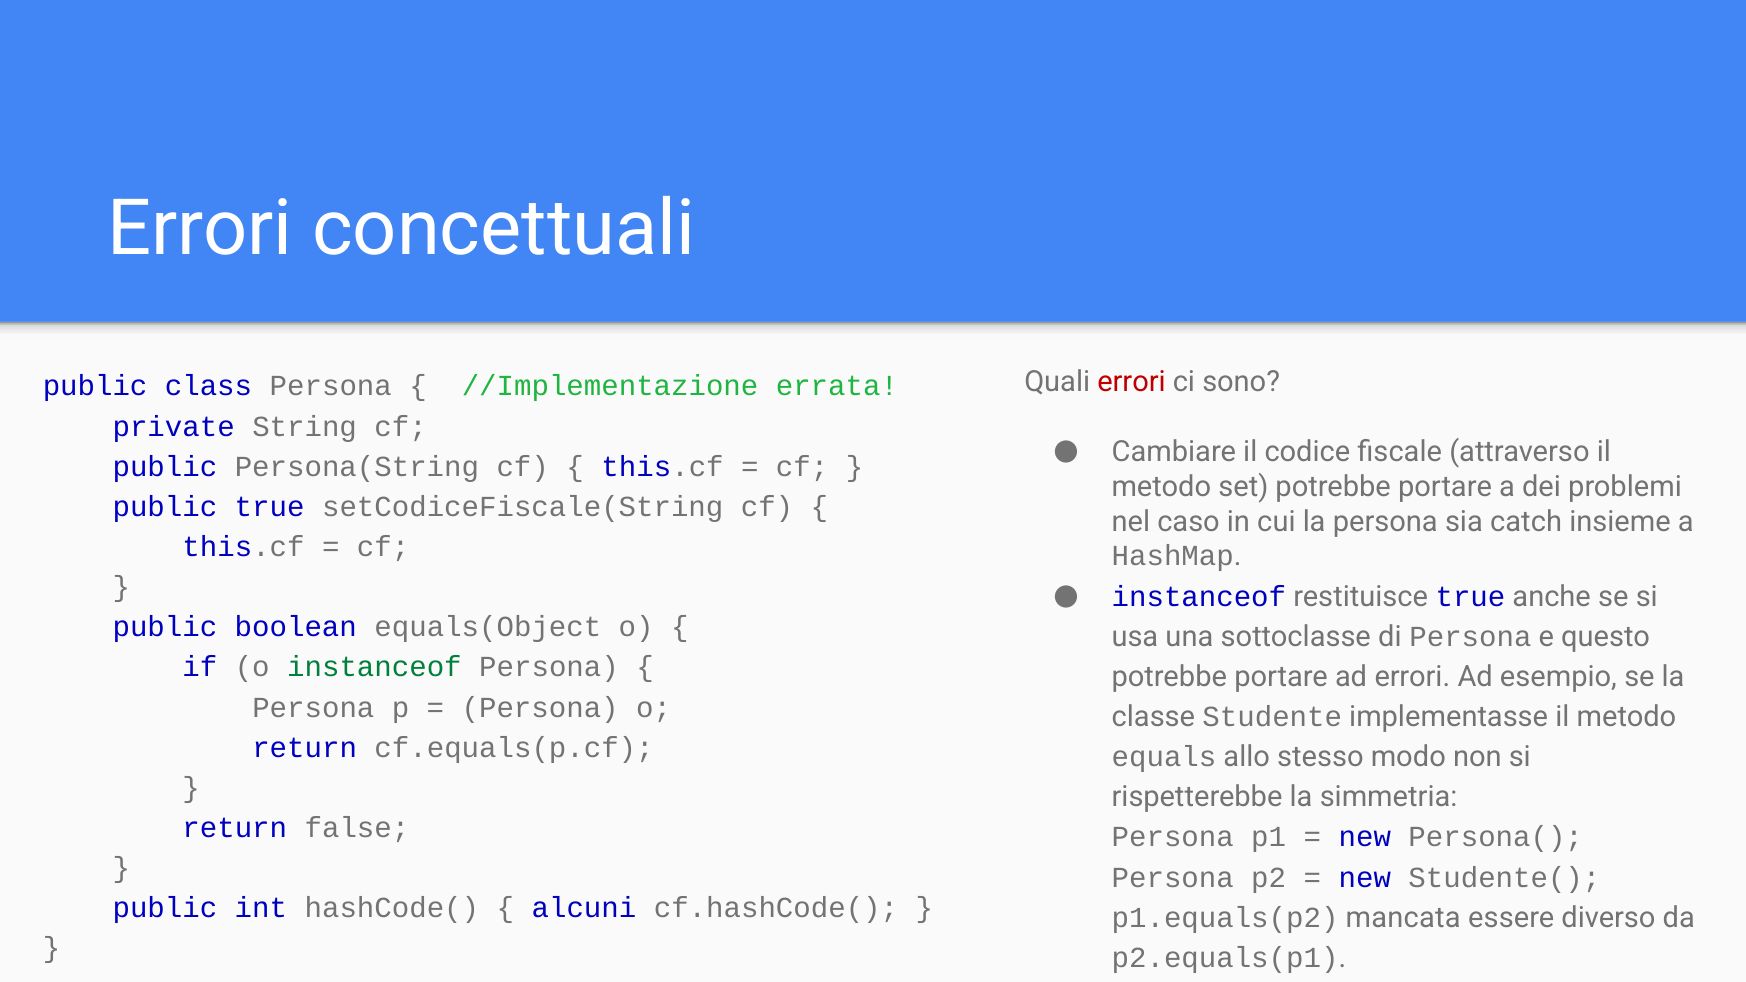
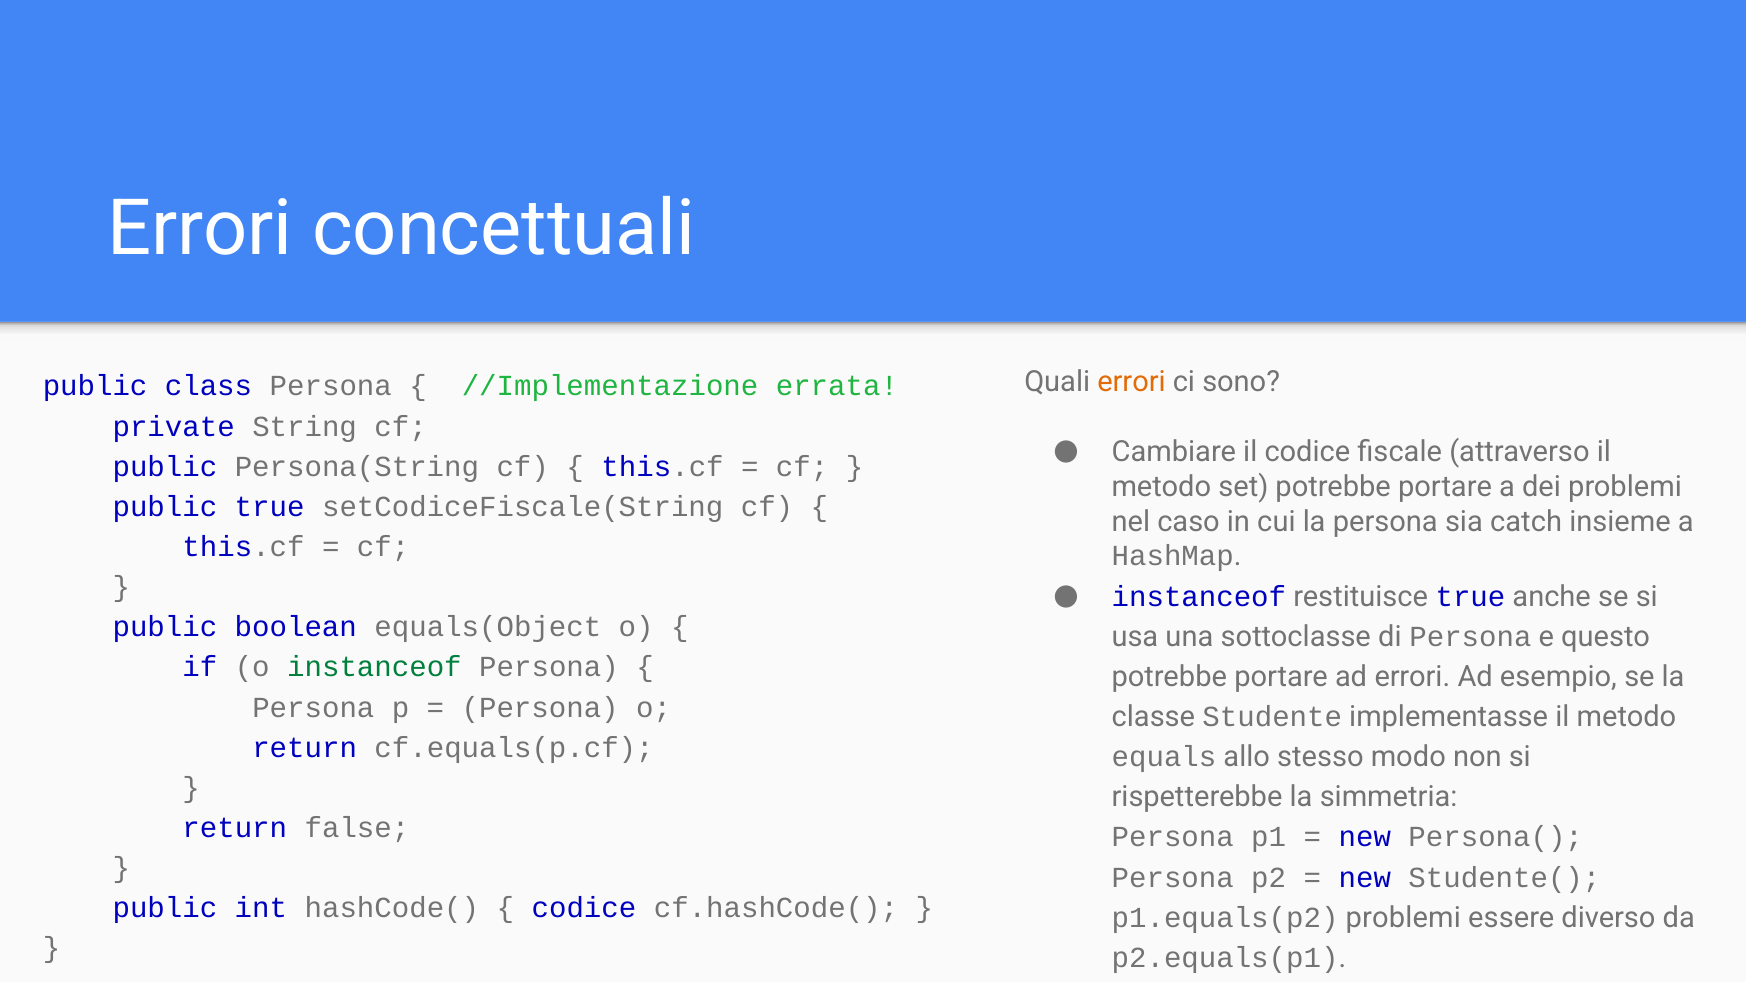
errori at (1131, 382) colour: red -> orange
alcuni at (584, 908): alcuni -> codice
p1.equals(p2 mancata: mancata -> problemi
